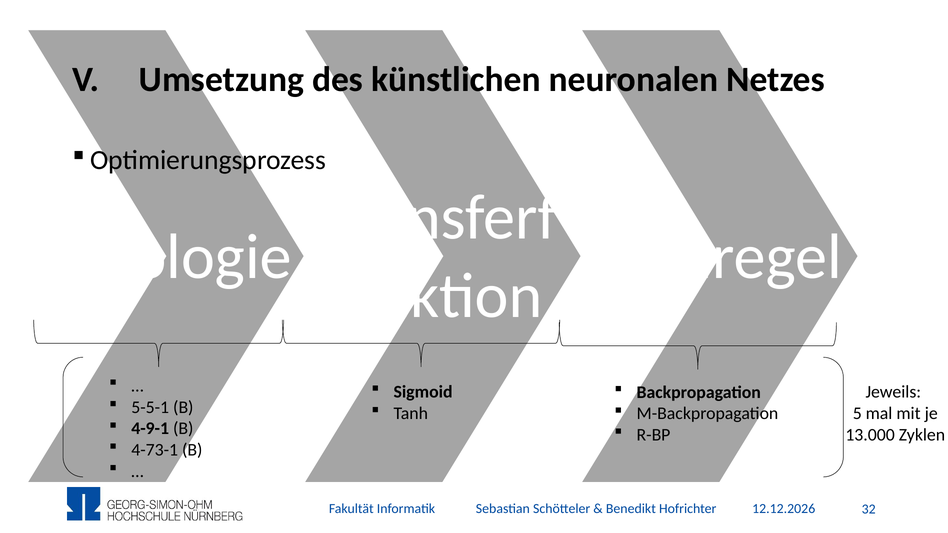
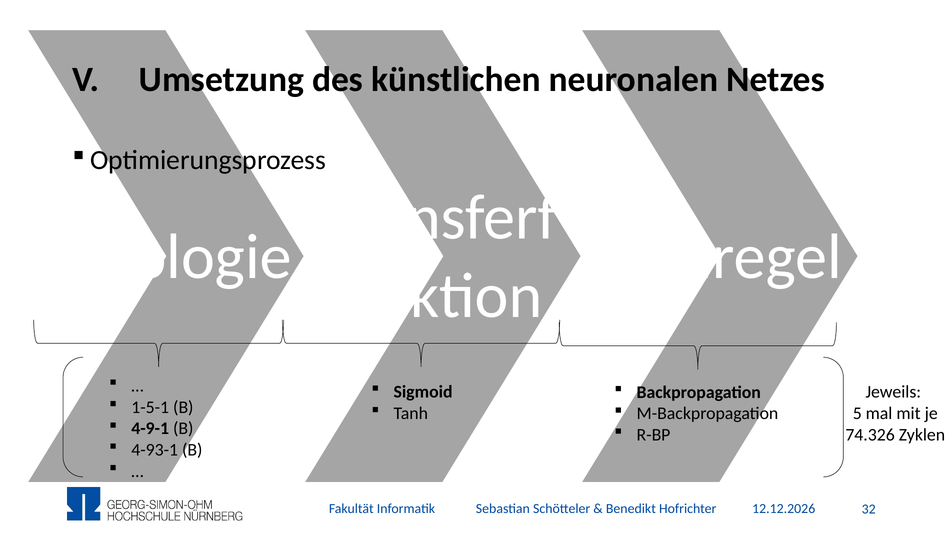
5-5-1: 5-5-1 -> 1-5-1
13.000: 13.000 -> 74.326
4-73-1: 4-73-1 -> 4-93-1
